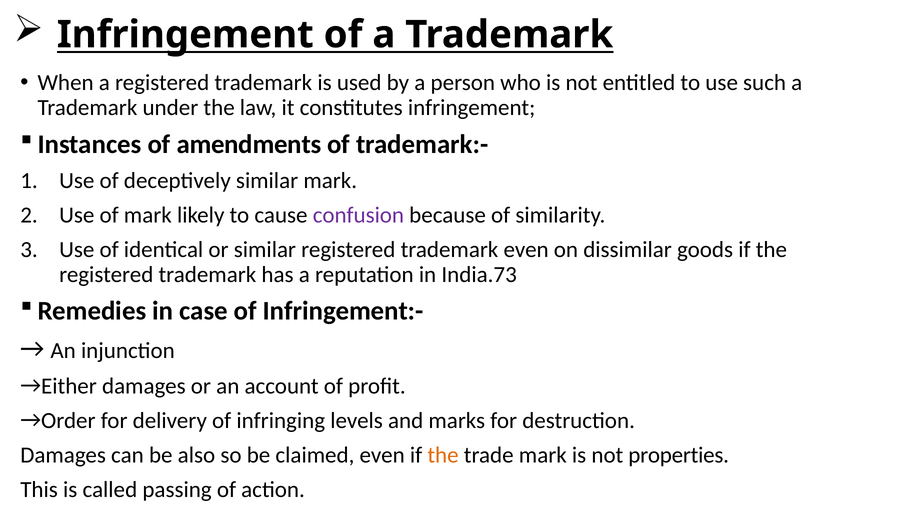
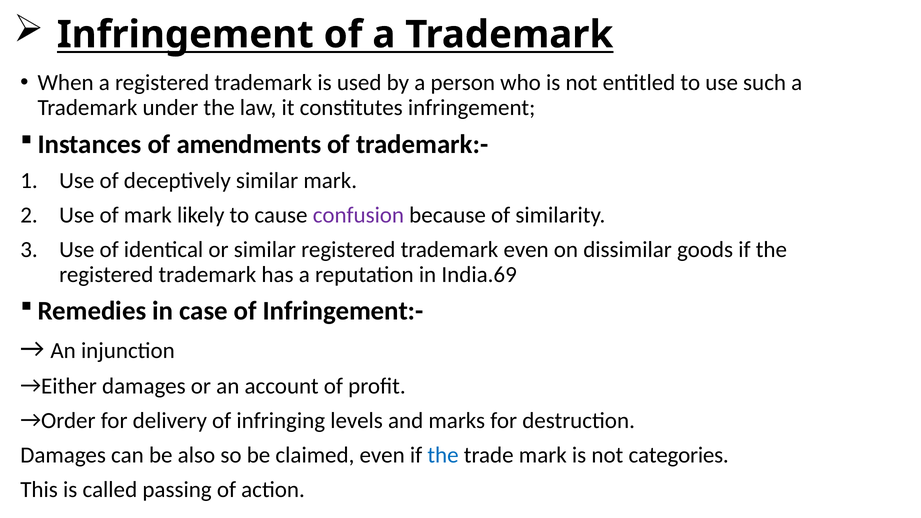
India.73: India.73 -> India.69
the at (443, 455) colour: orange -> blue
properties: properties -> categories
